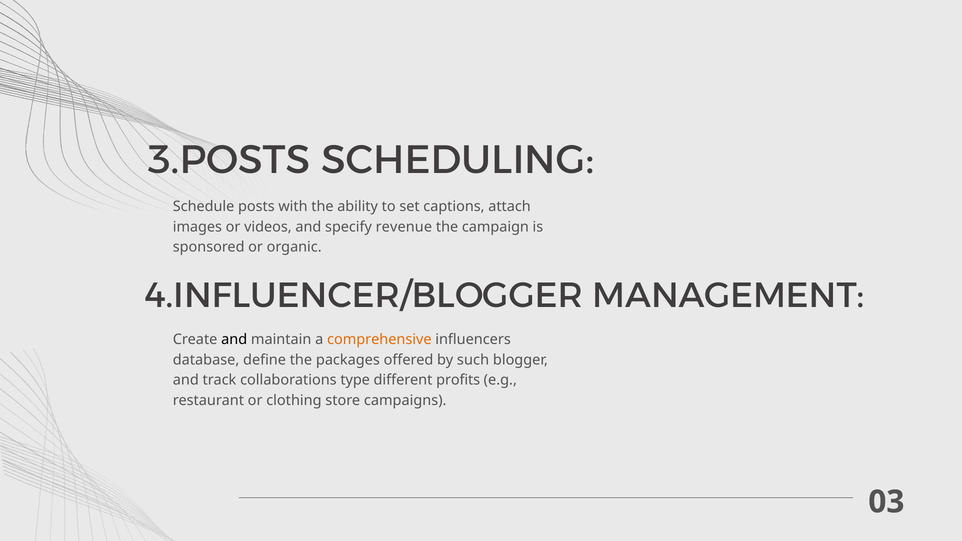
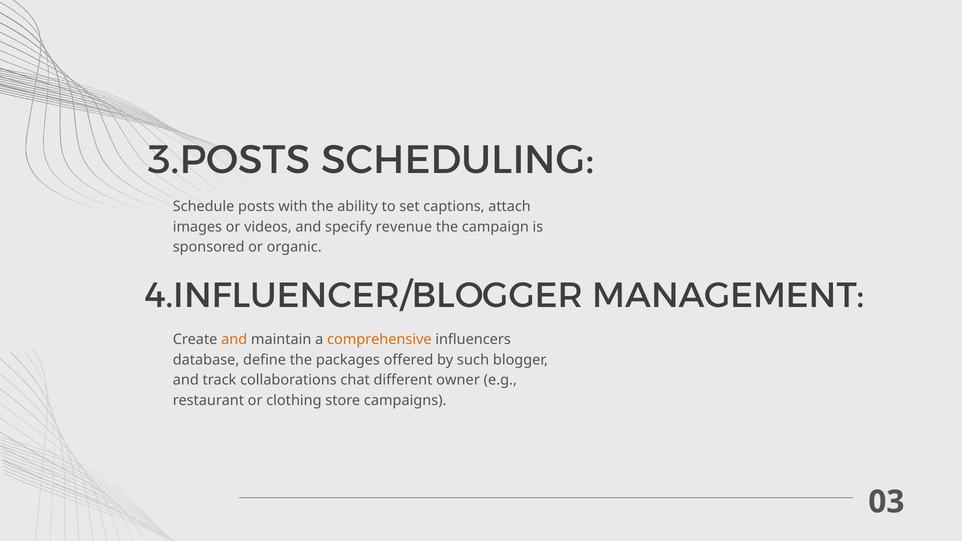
and at (234, 340) colour: black -> orange
type: type -> chat
profits: profits -> owner
